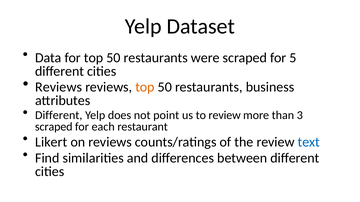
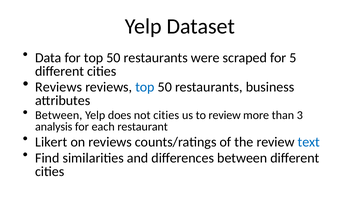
top at (145, 87) colour: orange -> blue
Different at (59, 116): Different -> Between
not point: point -> cities
scraped at (54, 127): scraped -> analysis
